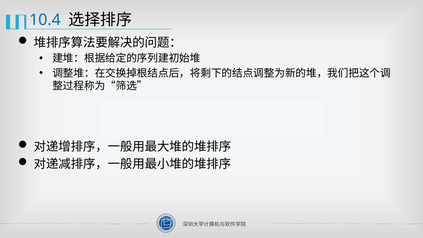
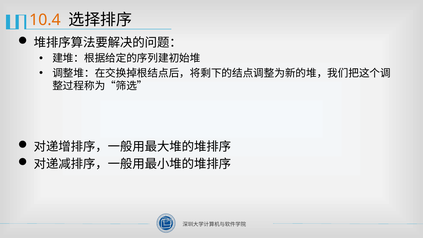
10.4 colour: blue -> orange
